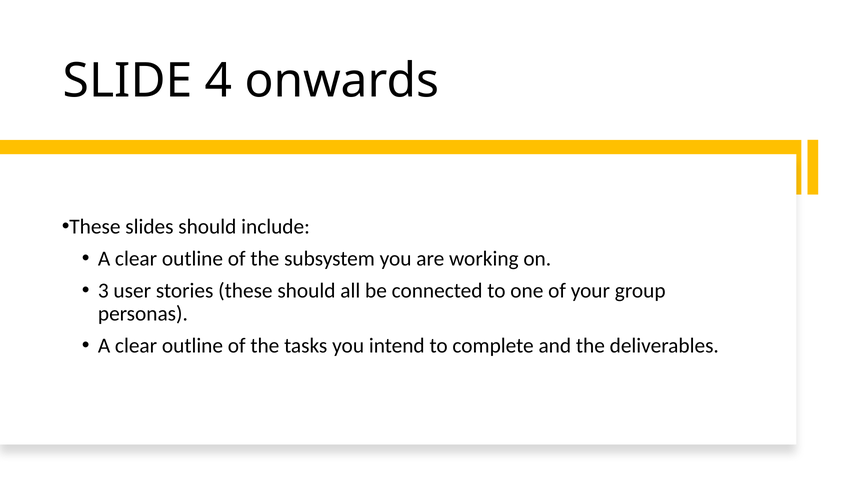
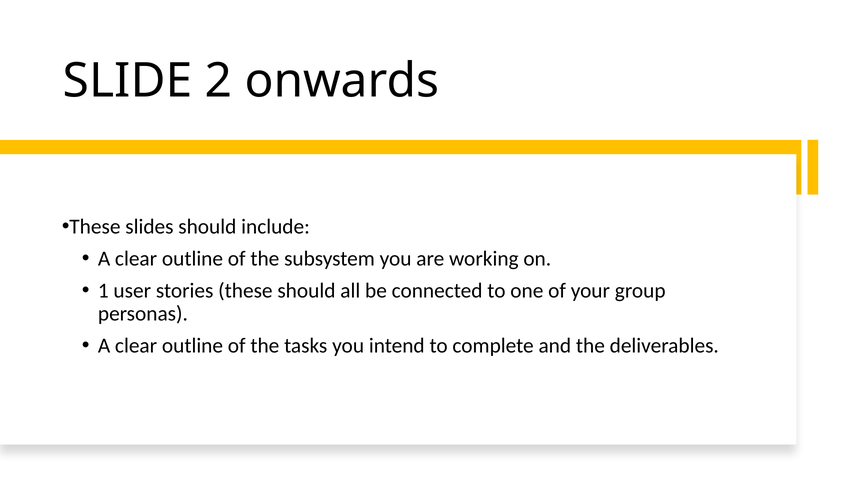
4: 4 -> 2
3: 3 -> 1
